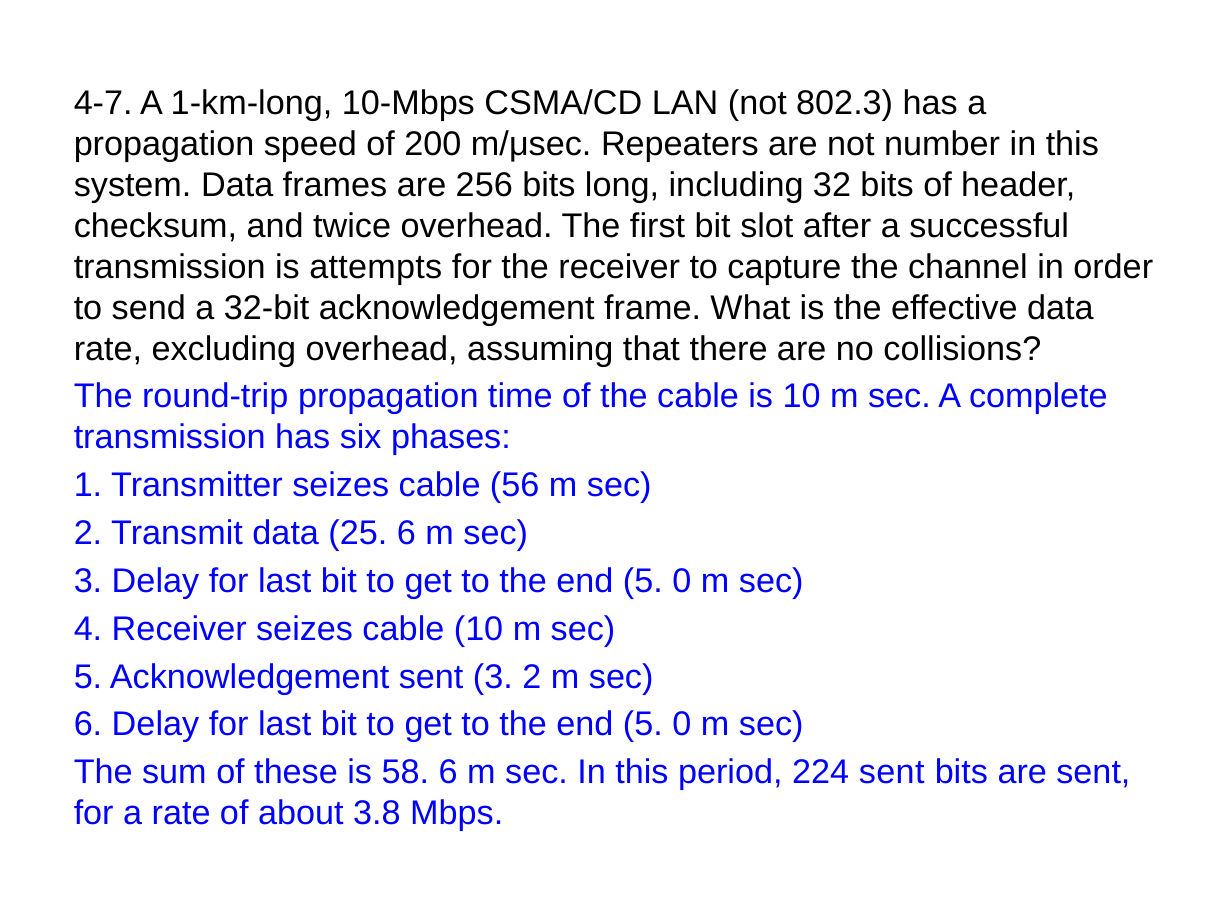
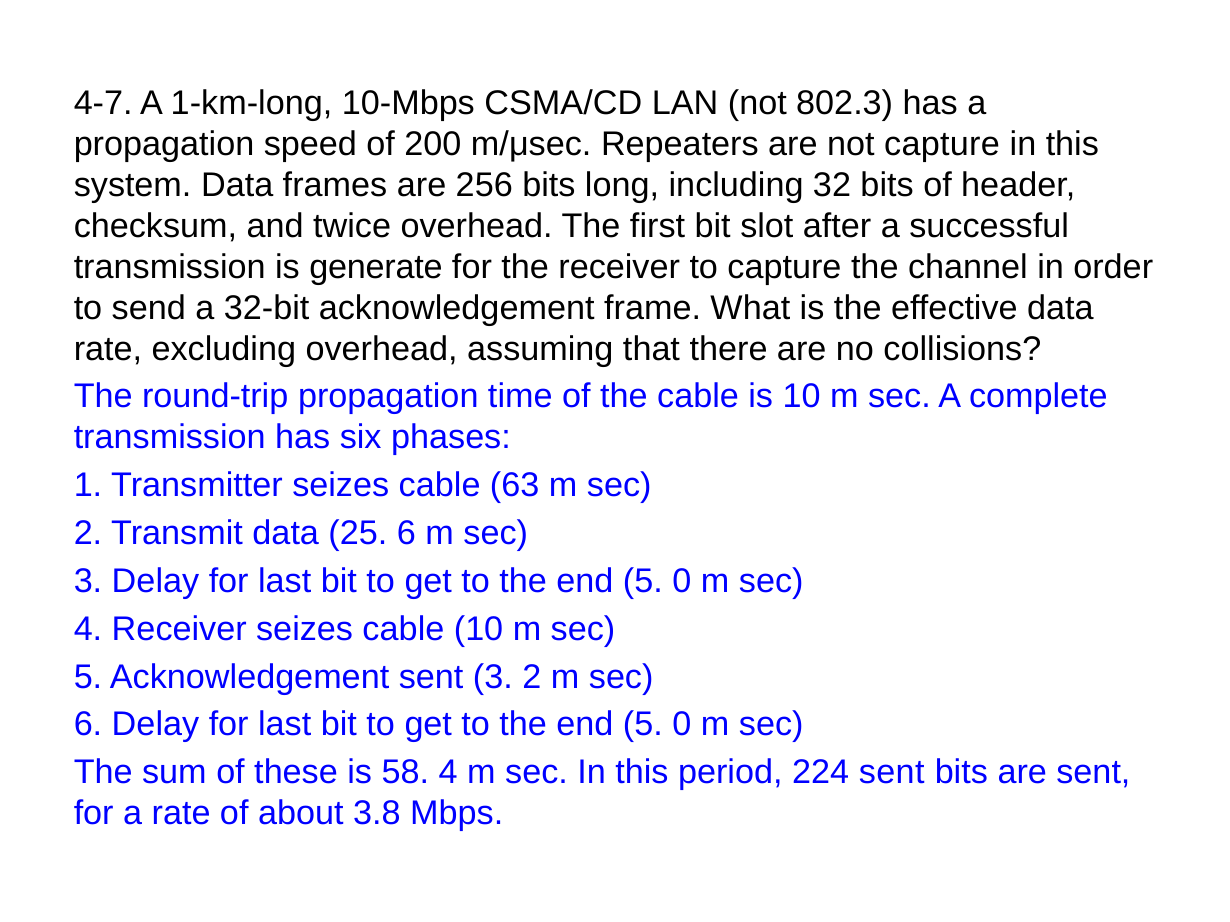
not number: number -> capture
attempts: attempts -> generate
56: 56 -> 63
58 6: 6 -> 4
